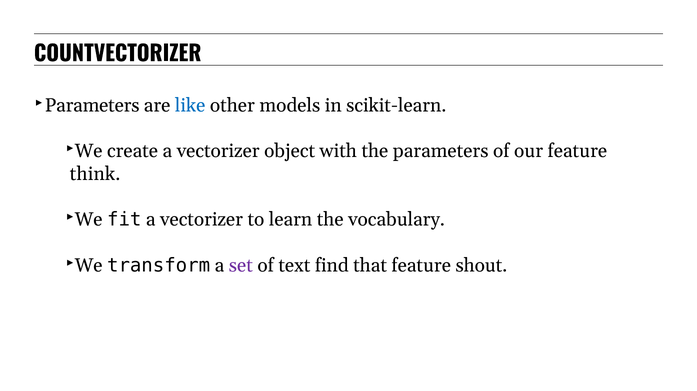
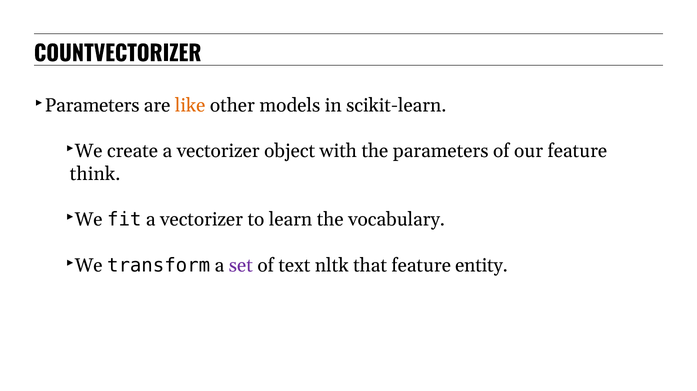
like colour: blue -> orange
find: find -> nltk
shout: shout -> entity
